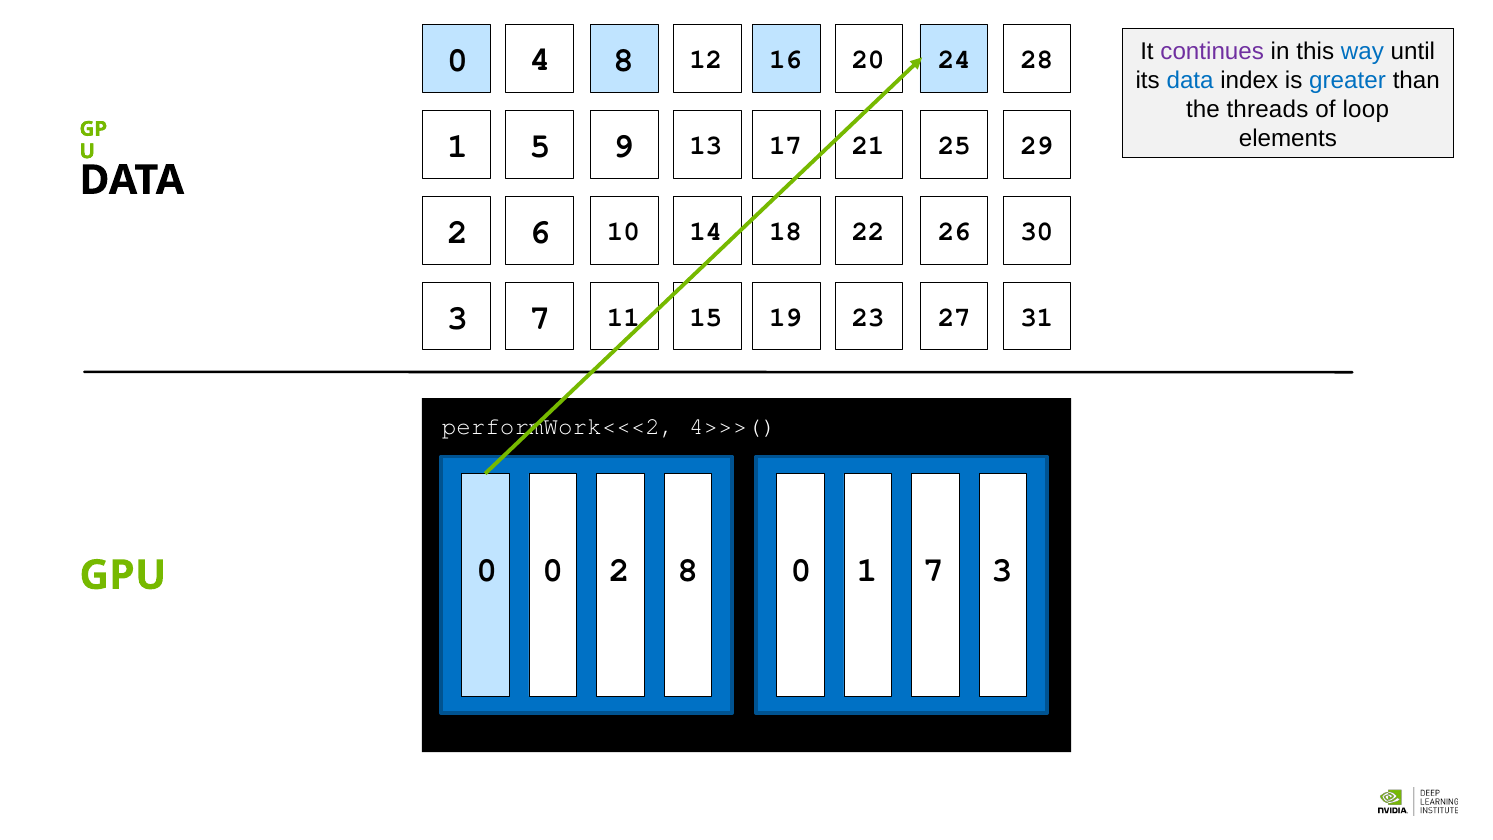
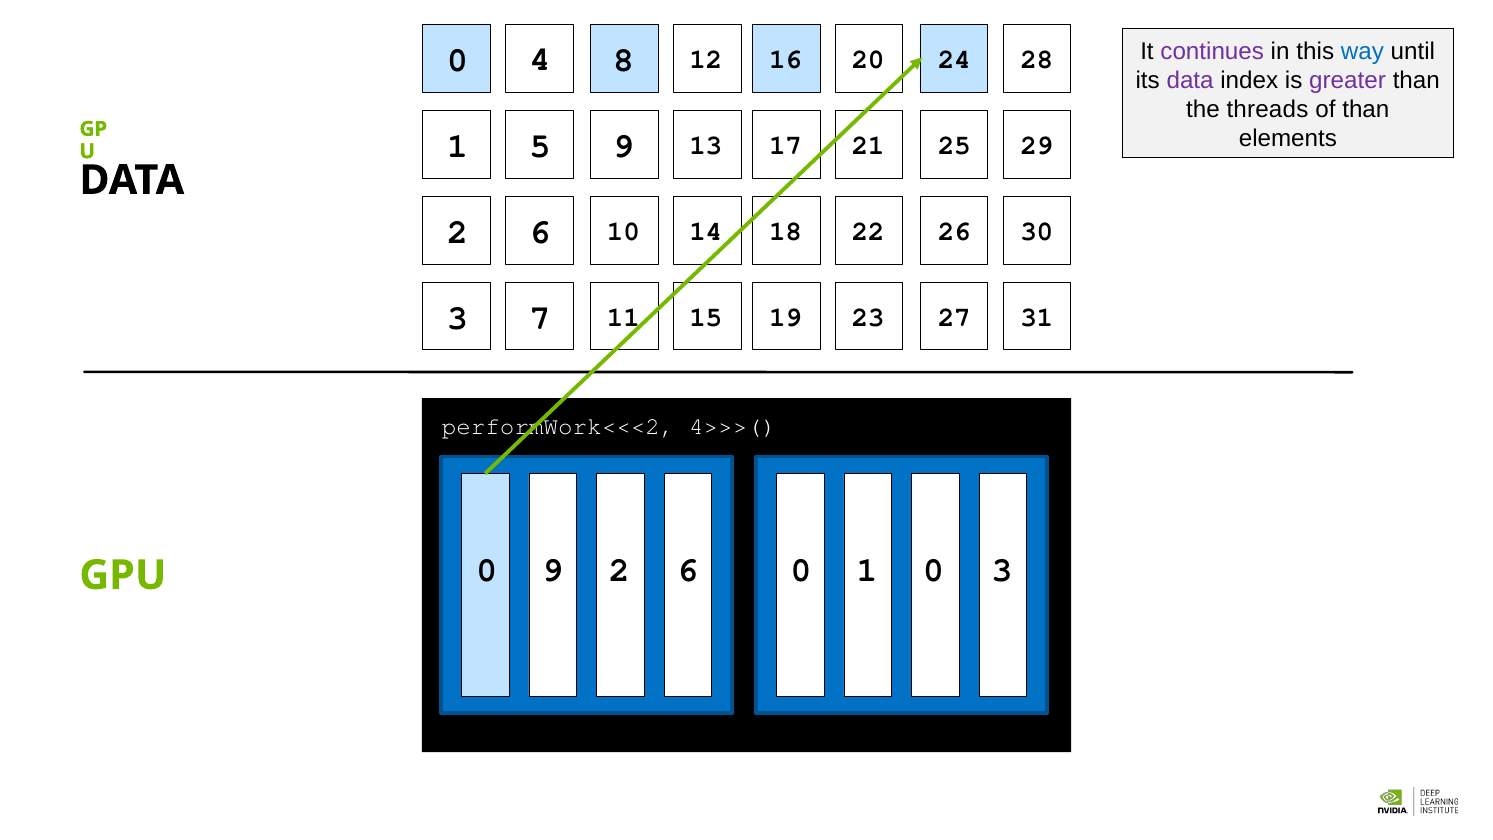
data at (1190, 80) colour: blue -> purple
greater colour: blue -> purple
of loop: loop -> than
0 0: 0 -> 9
2 8: 8 -> 6
1 7: 7 -> 0
